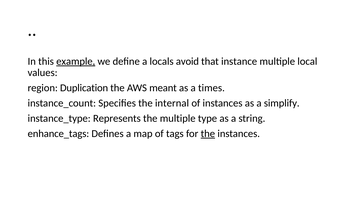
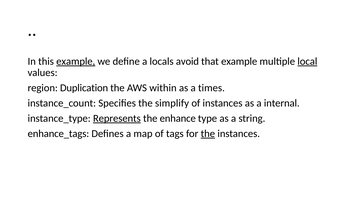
that instance: instance -> example
local underline: none -> present
meant: meant -> within
internal: internal -> simplify
simplify: simplify -> internal
Represents underline: none -> present
the multiple: multiple -> enhance
